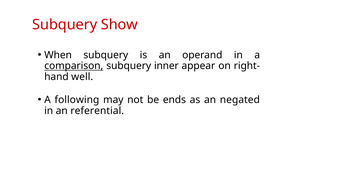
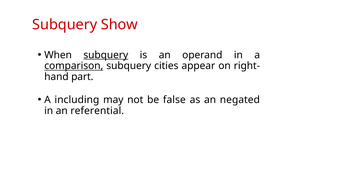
subquery at (106, 55) underline: none -> present
inner: inner -> cities
well: well -> part
following: following -> including
ends: ends -> false
